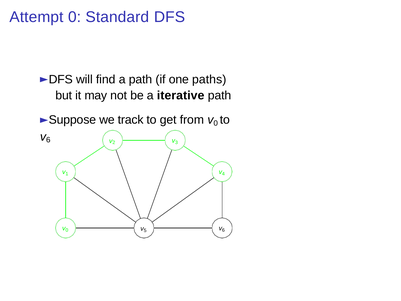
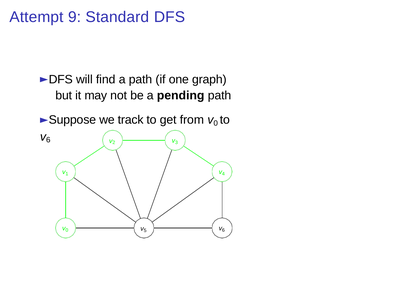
Attempt 0: 0 -> 9
paths: paths -> graph
iterative: iterative -> pending
